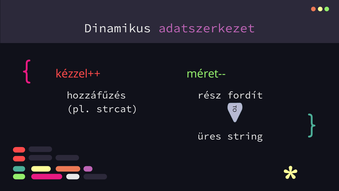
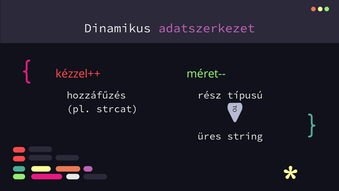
fordít: fordít -> típusú
